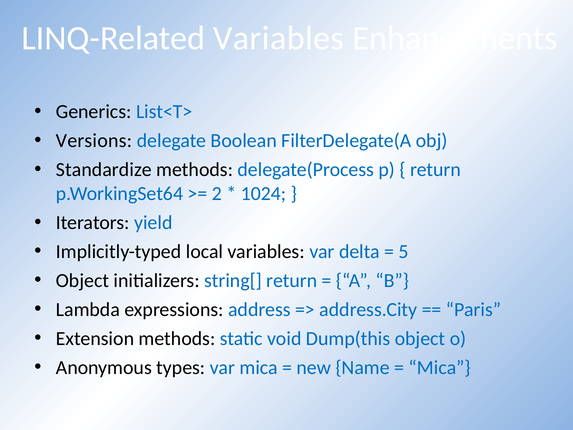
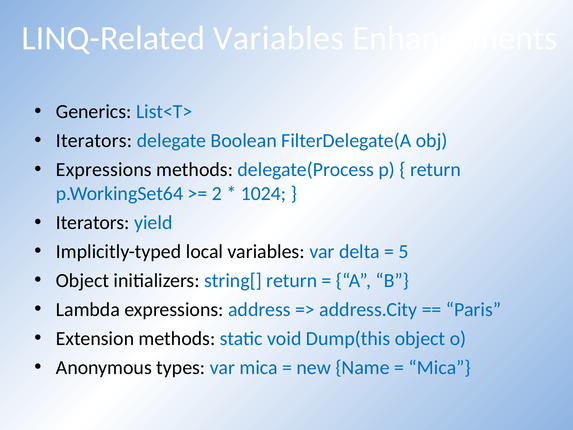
Versions at (94, 141): Versions -> Iterators
Standardize at (104, 170): Standardize -> Expressions
